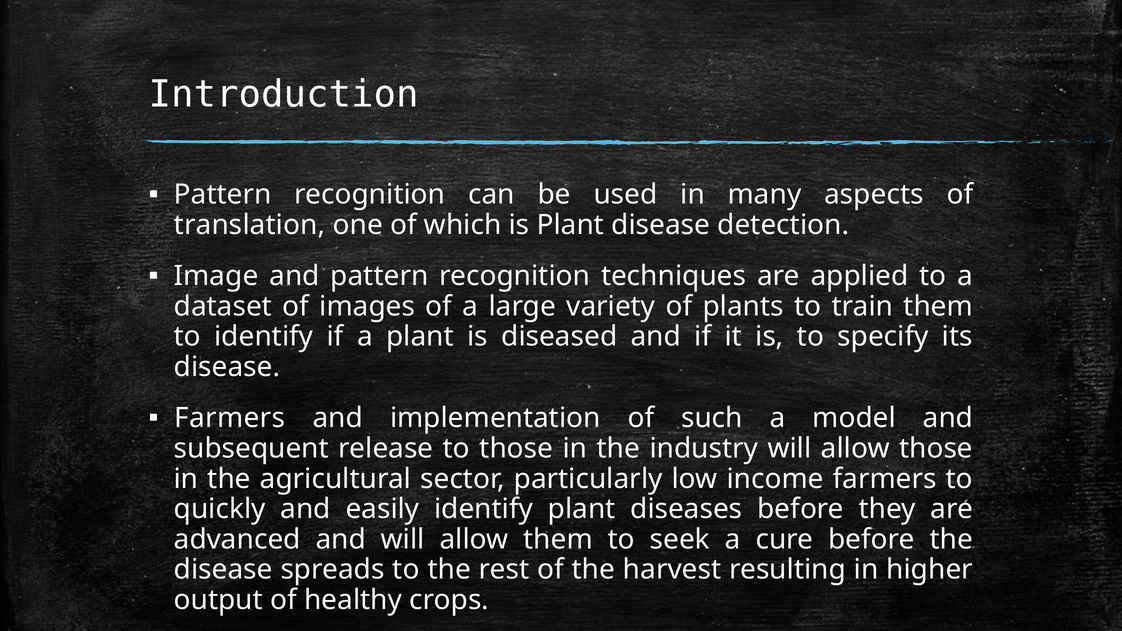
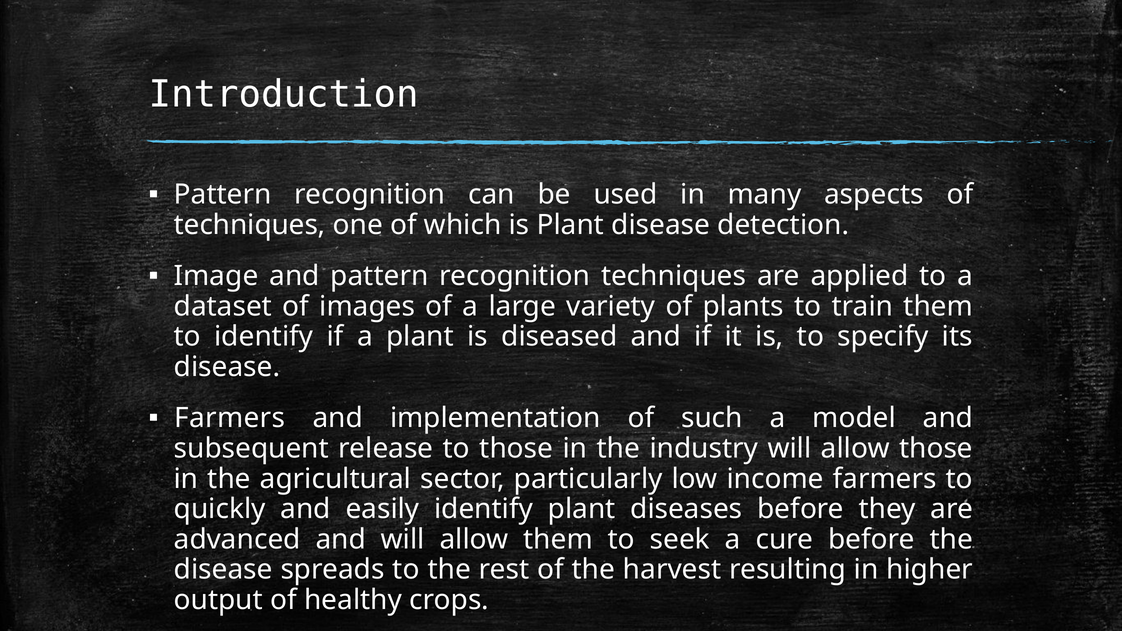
translation at (250, 225): translation -> techniques
